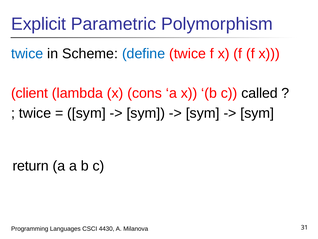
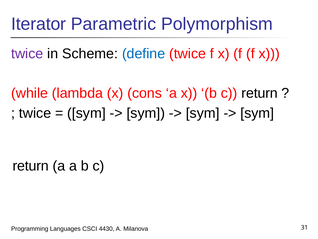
Explicit: Explicit -> Iterator
twice at (27, 53) colour: blue -> purple
client: client -> while
c called: called -> return
